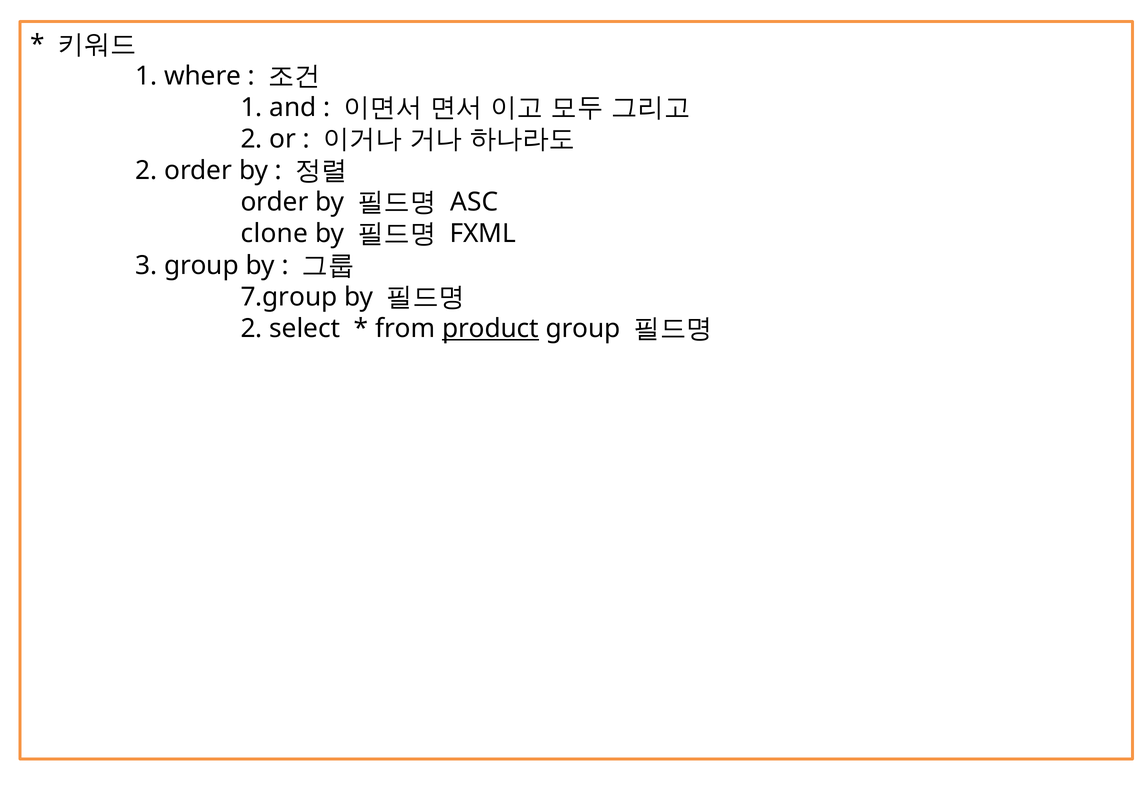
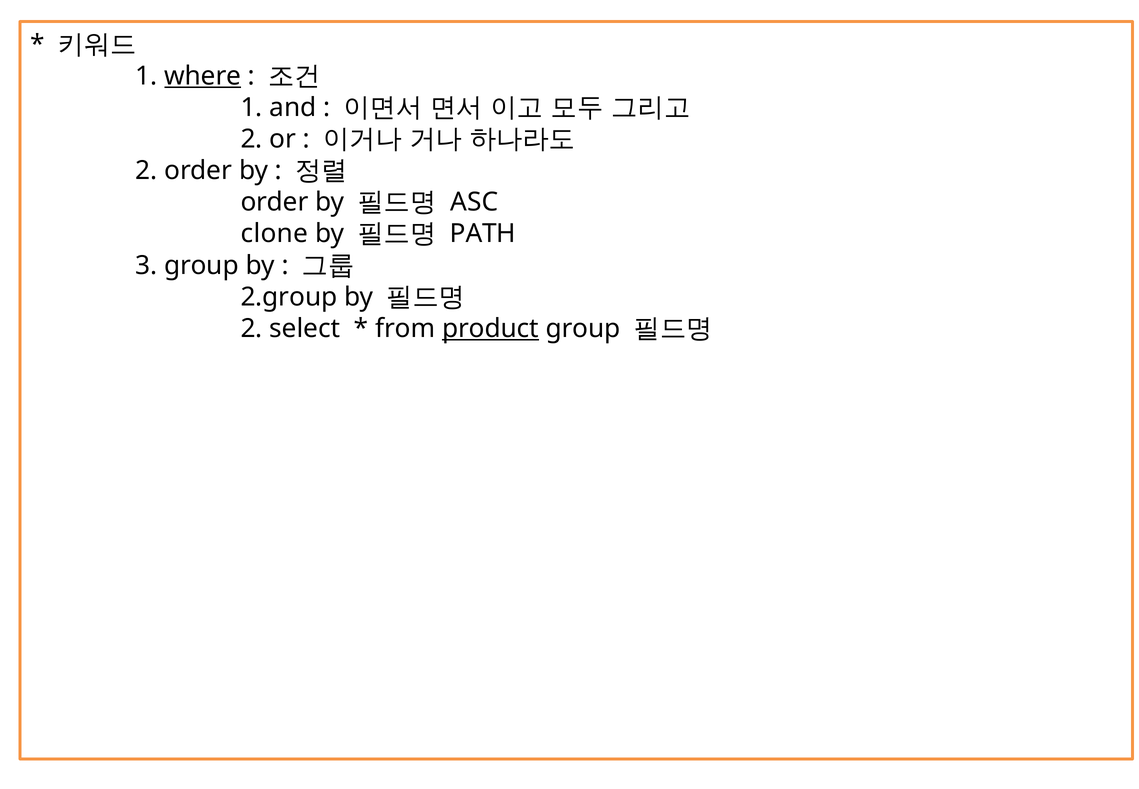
where underline: none -> present
FXML: FXML -> PATH
7.group: 7.group -> 2.group
